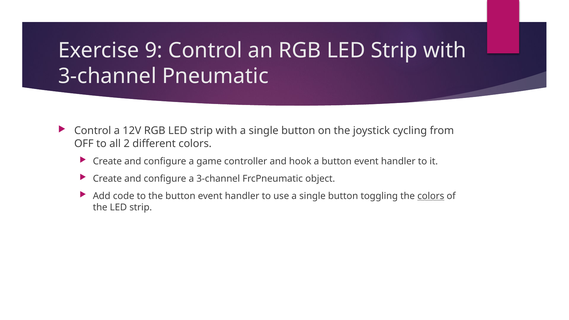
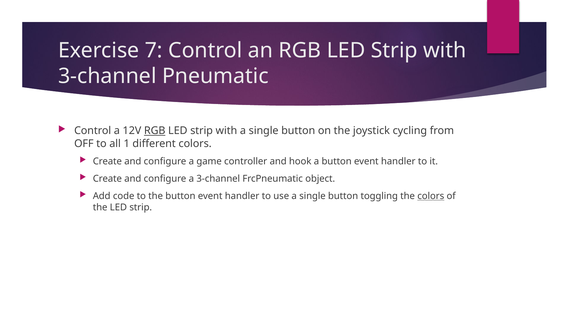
9: 9 -> 7
RGB at (155, 131) underline: none -> present
2: 2 -> 1
